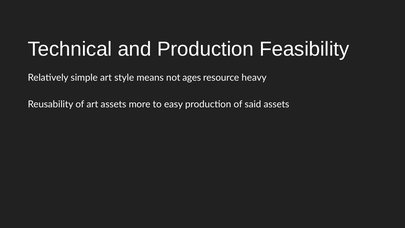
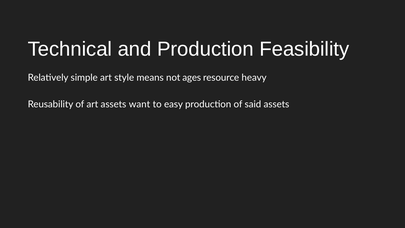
more: more -> want
